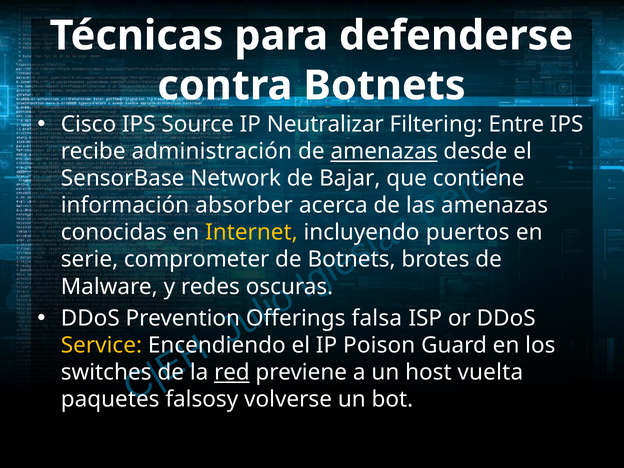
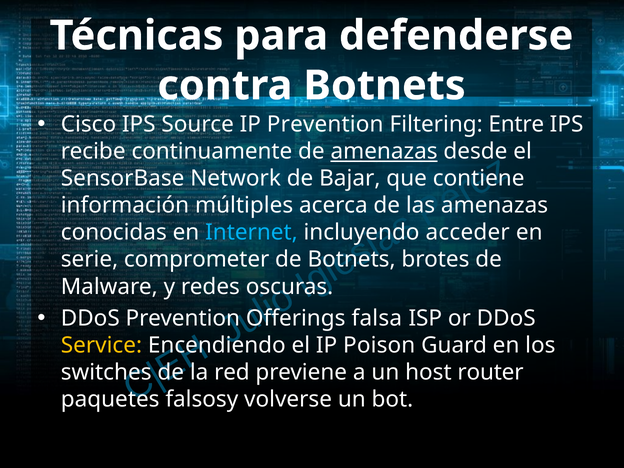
IP Neutralizar: Neutralizar -> Prevention
administración: administración -> continuamente
absorber: absorber -> múltiples
Internet colour: yellow -> light blue
puertos: puertos -> acceder
red underline: present -> none
vuelta: vuelta -> router
